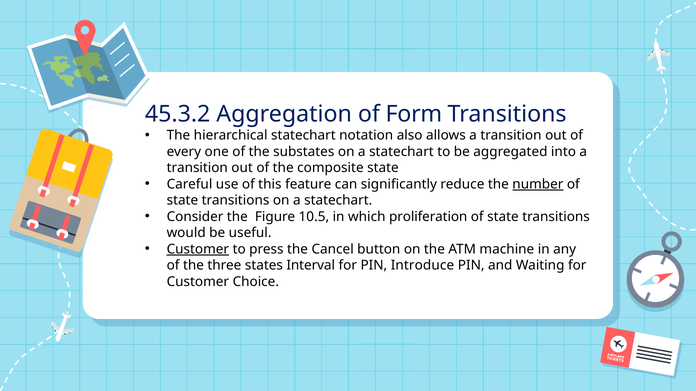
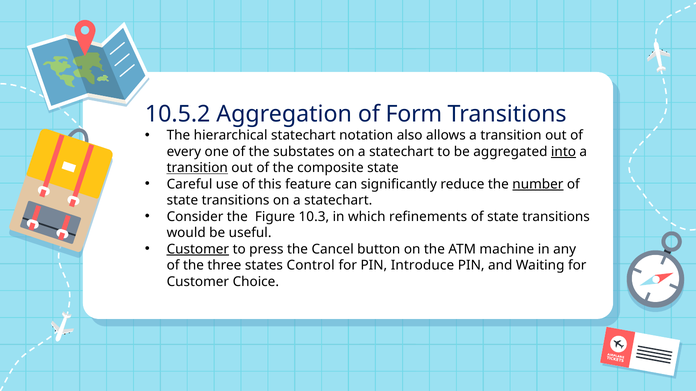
45.3.2: 45.3.2 -> 10.5.2
into underline: none -> present
transition at (197, 168) underline: none -> present
10.5: 10.5 -> 10.3
proliferation: proliferation -> refinements
Interval: Interval -> Control
